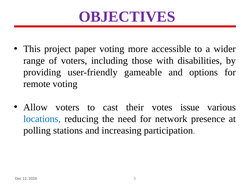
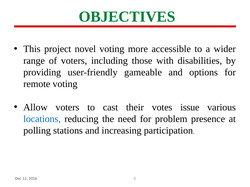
OBJECTIVES colour: purple -> green
paper: paper -> novel
network: network -> problem
